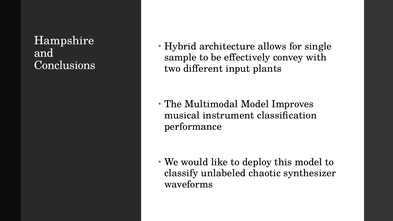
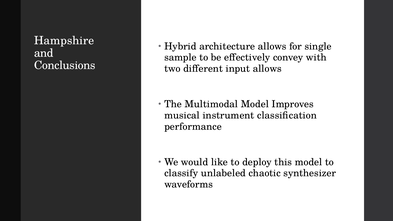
input plants: plants -> allows
